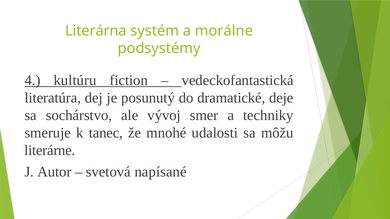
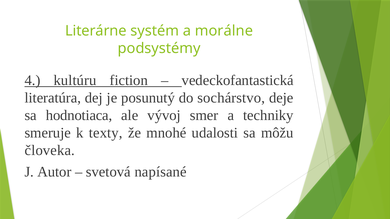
Literárna: Literárna -> Literárne
dramatické: dramatické -> sochárstvo
sochárstvo: sochárstvo -> hodnotiaca
tanec: tanec -> texty
literárne: literárne -> človeka
